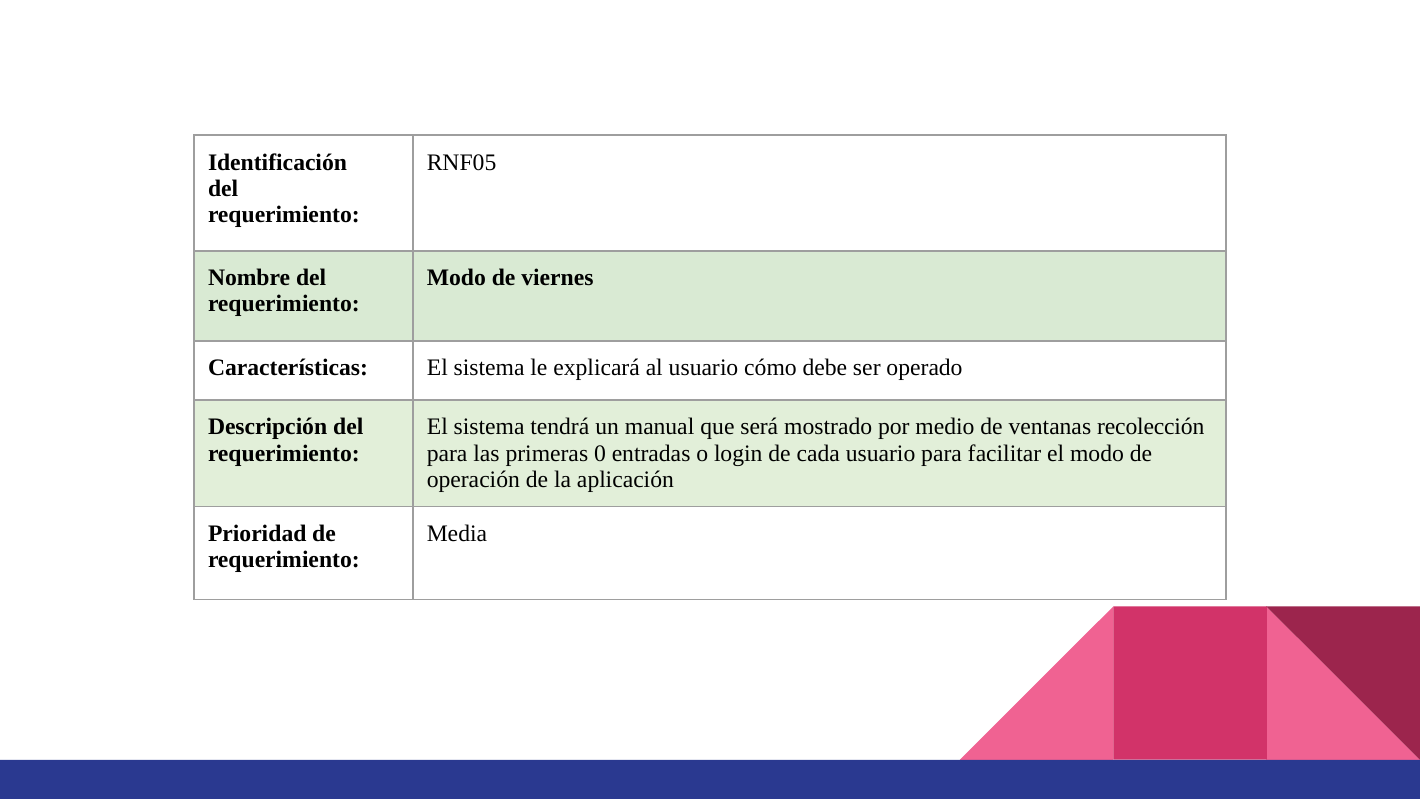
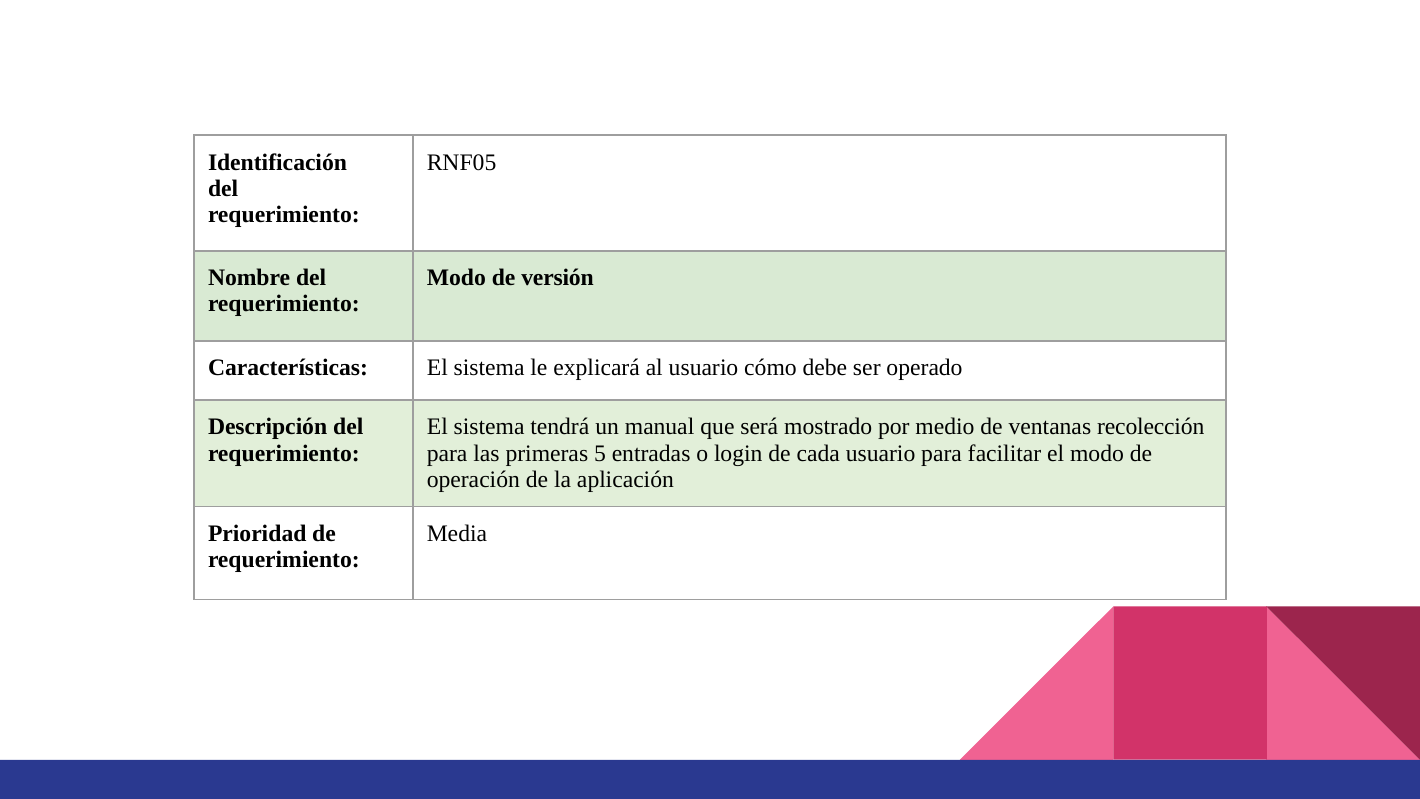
viernes: viernes -> versión
0: 0 -> 5
